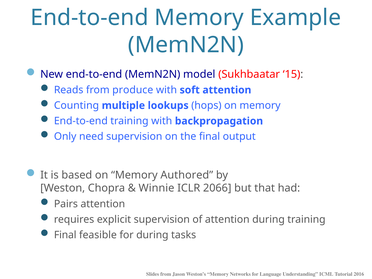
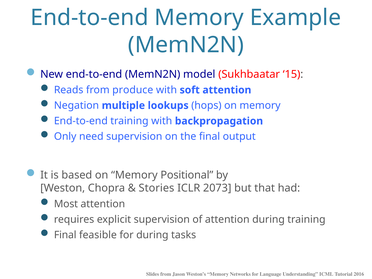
Counting: Counting -> Negation
Authored: Authored -> Positional
Winnie: Winnie -> Stories
2066: 2066 -> 2073
Pairs: Pairs -> Most
